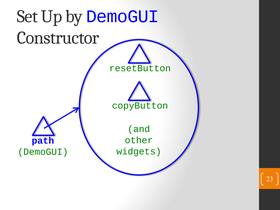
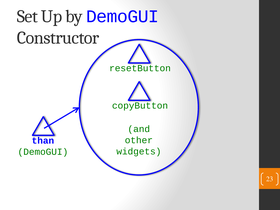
path: path -> than
